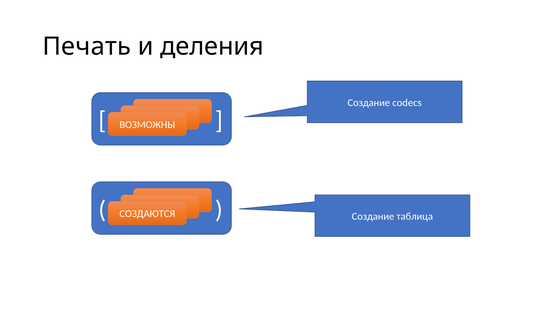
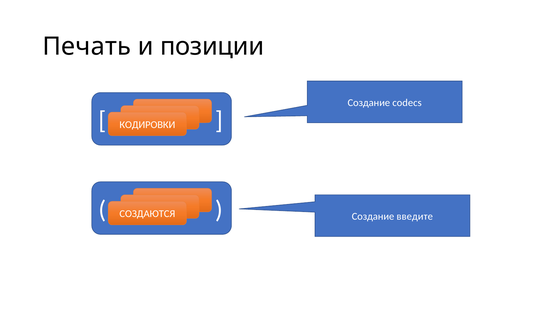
деления: деления -> позиции
ВОЗМОЖНЫ: ВОЗМОЖНЫ -> КОДИРОВКИ
таблица: таблица -> введите
